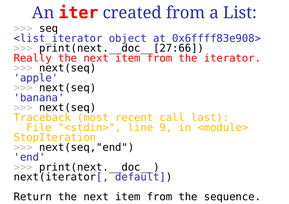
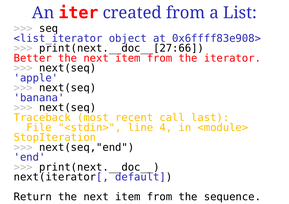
Really: Really -> Better
9: 9 -> 4
